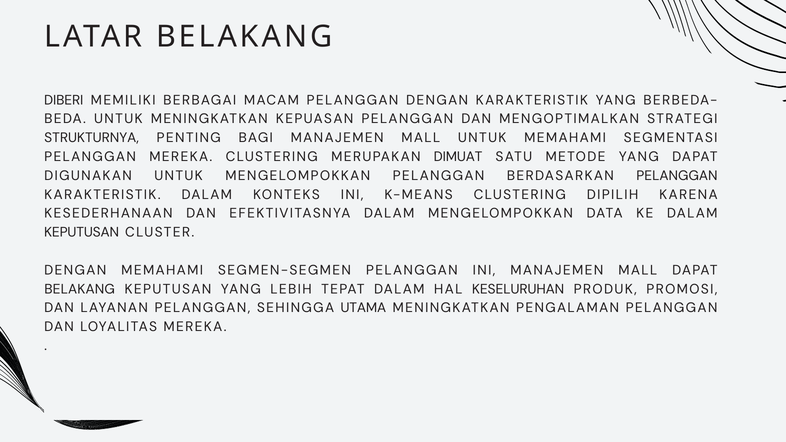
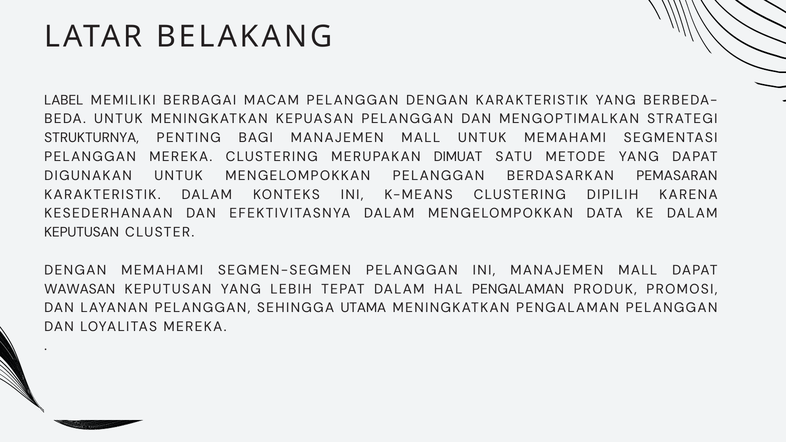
DIBERI: DIBERI -> LABEL
BERDASARKAN PELANGGAN: PELANGGAN -> PEMASARAN
BELAKANG at (80, 289): BELAKANG -> WAWASAN
HAL KESELURUHAN: KESELURUHAN -> PENGALAMAN
